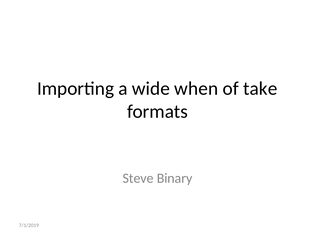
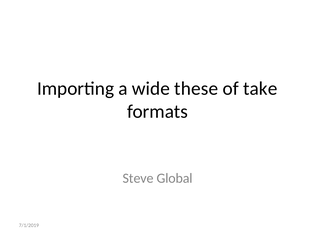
when: when -> these
Binary: Binary -> Global
